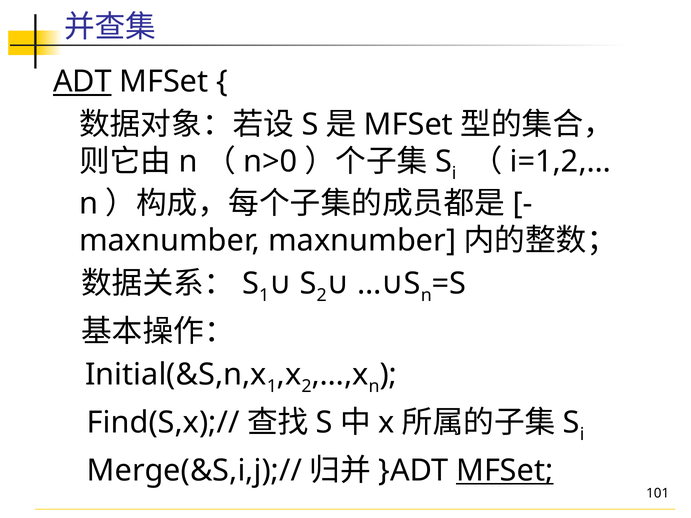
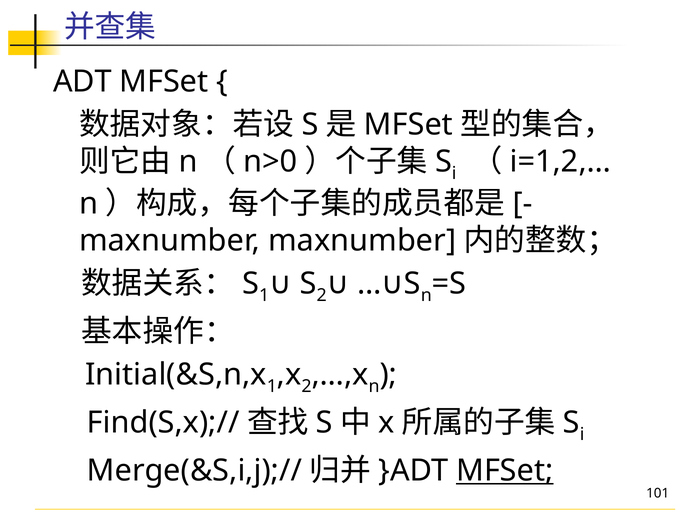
ADT underline: present -> none
